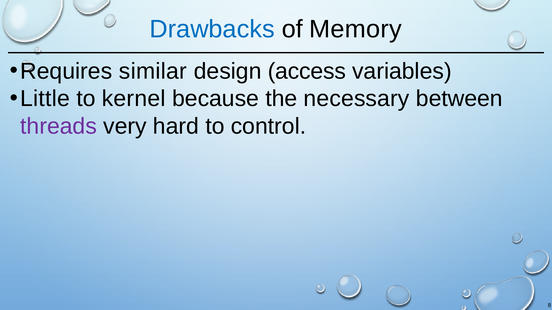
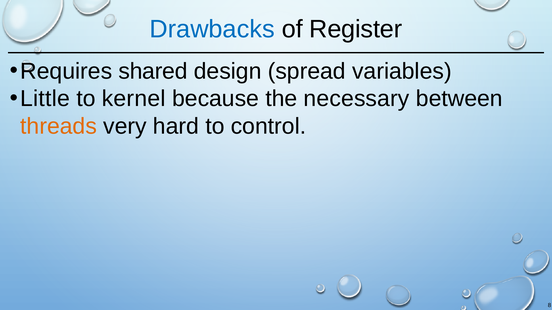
Memory: Memory -> Register
similar: similar -> shared
access: access -> spread
threads colour: purple -> orange
